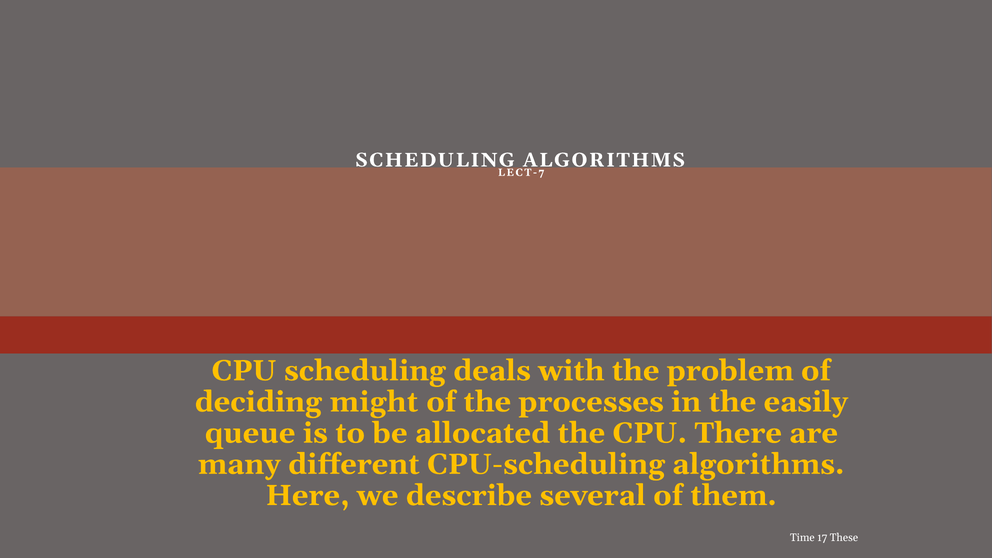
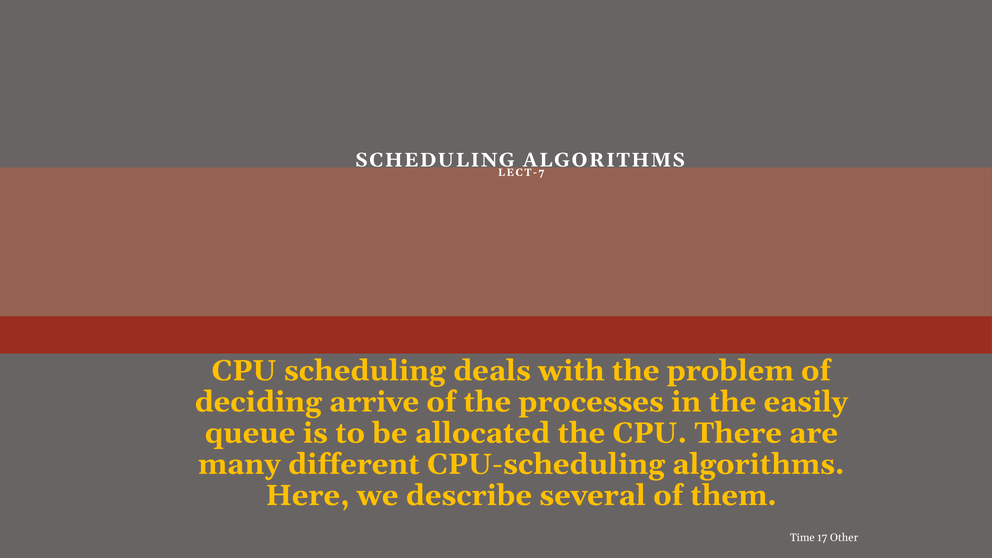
might: might -> arrive
These: These -> Other
